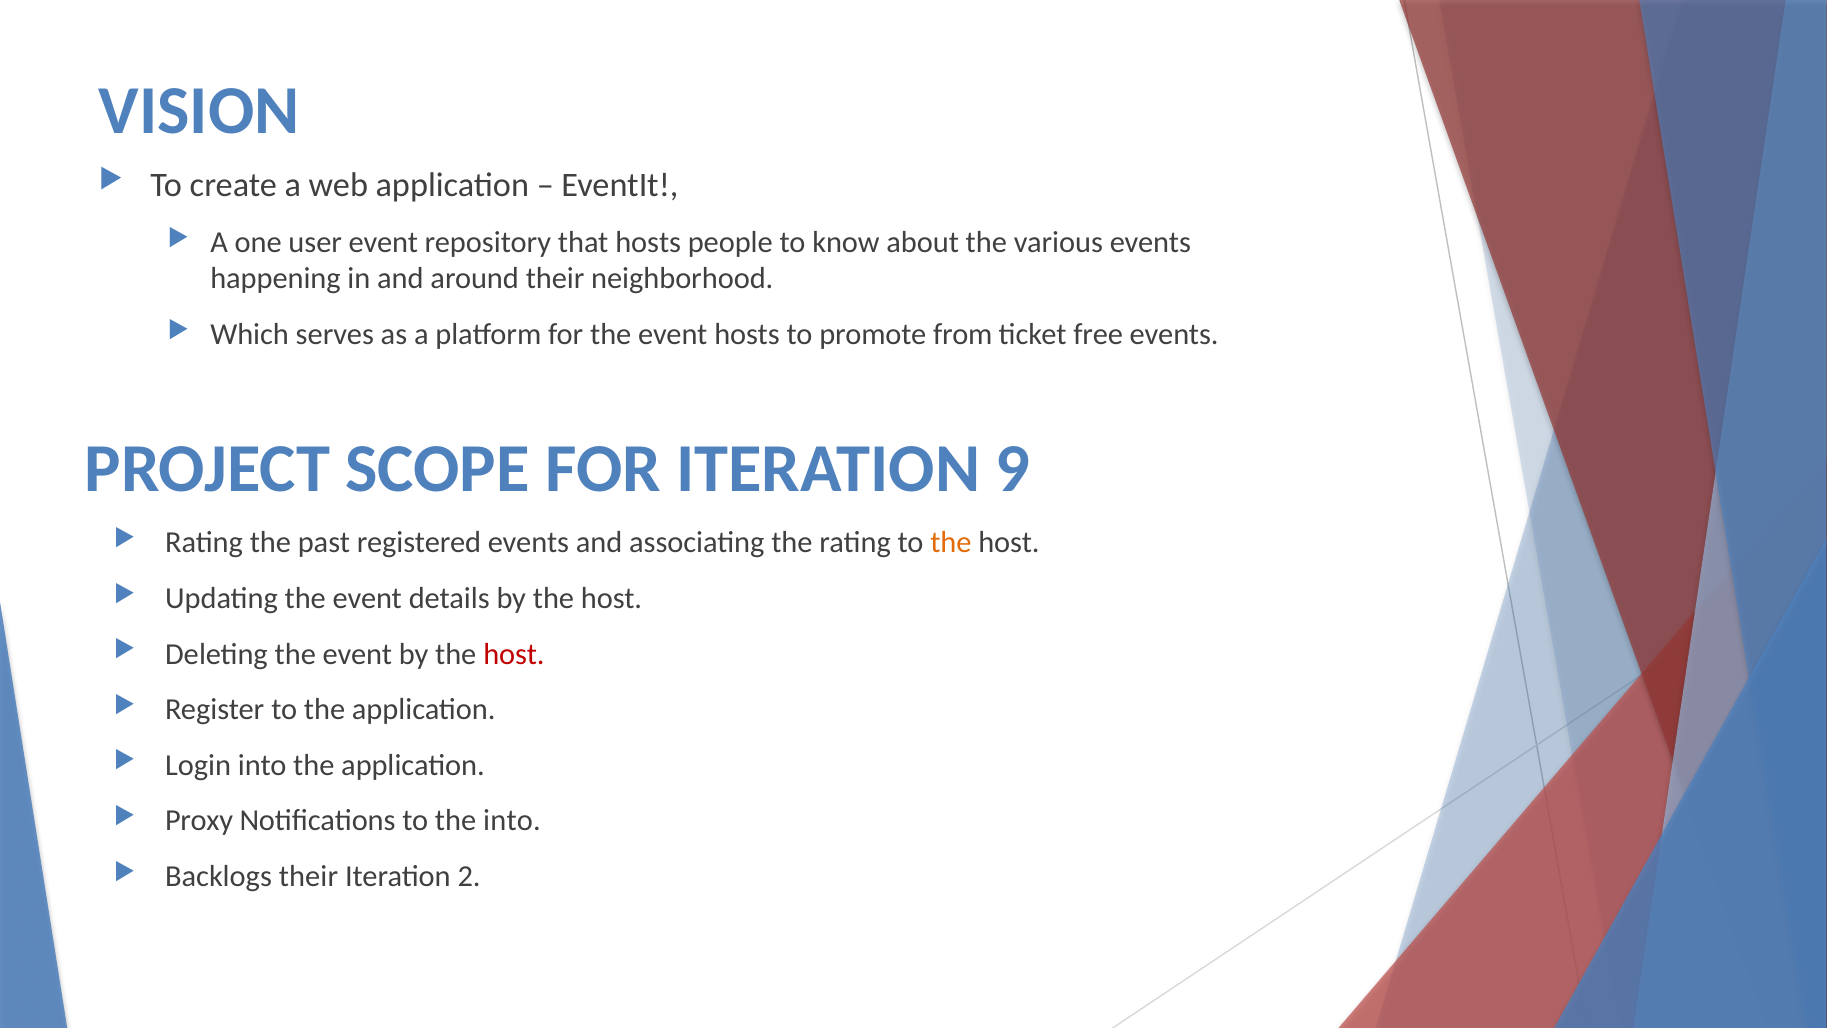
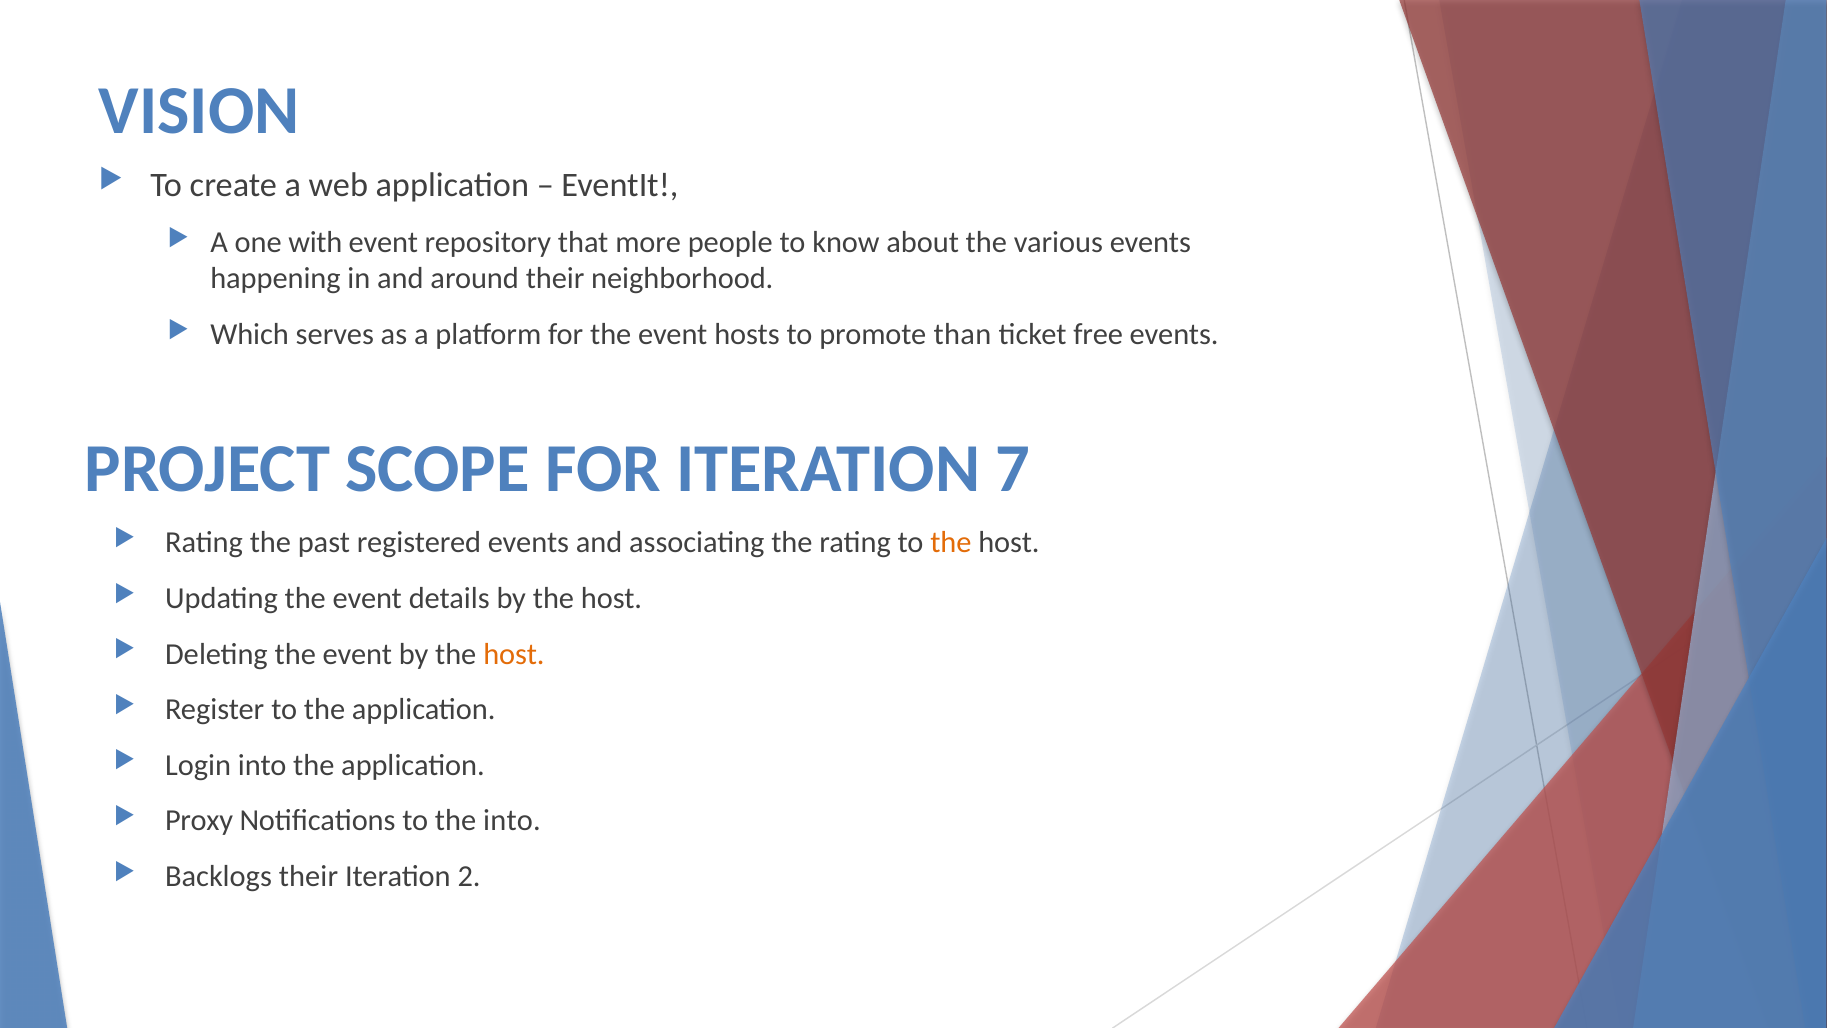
user: user -> with
that hosts: hosts -> more
from: from -> than
9: 9 -> 7
host at (514, 654) colour: red -> orange
